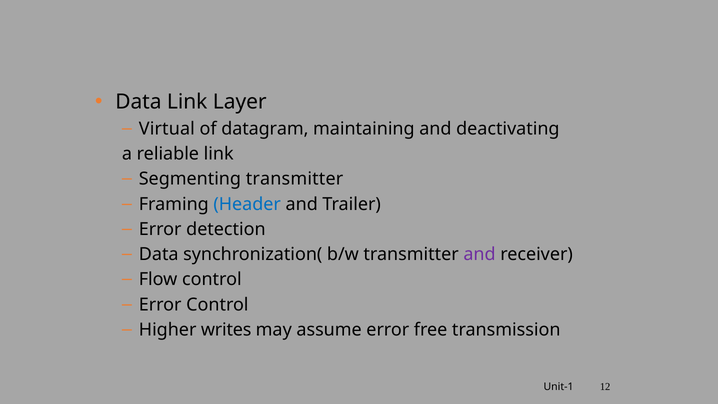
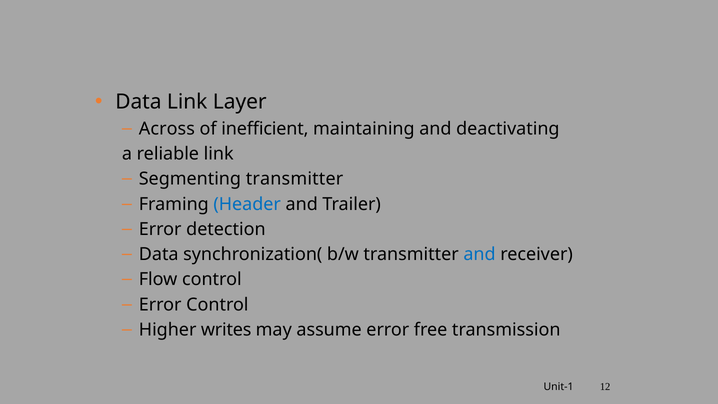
Virtual: Virtual -> Across
datagram: datagram -> inefficient
and at (479, 254) colour: purple -> blue
